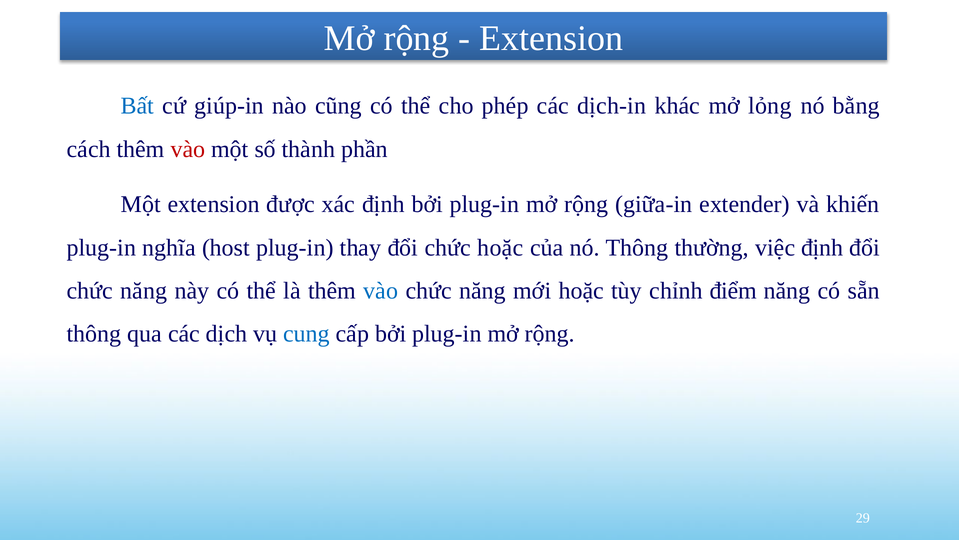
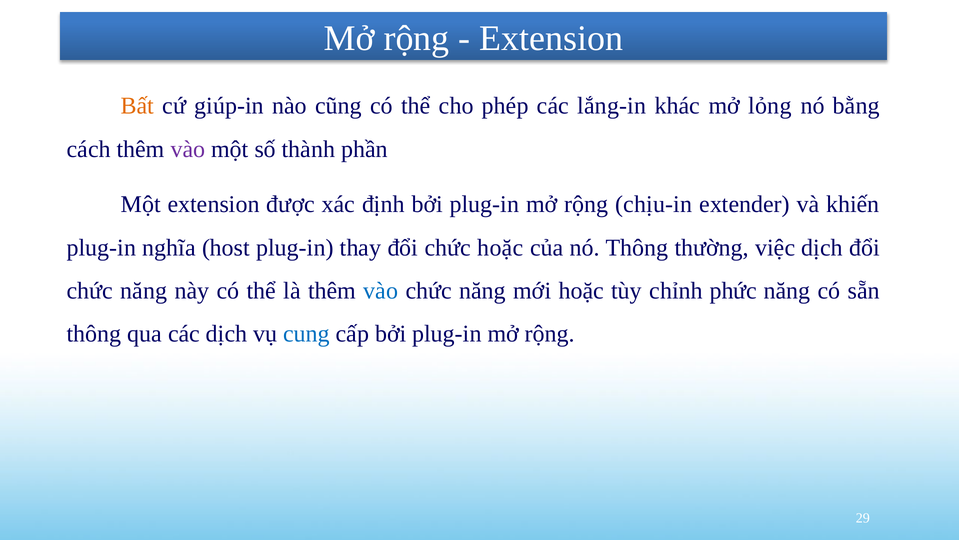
Bất colour: blue -> orange
dịch-in: dịch-in -> lắng-in
vào at (188, 149) colour: red -> purple
giữa-in: giữa-in -> chịu-in
việc định: định -> dịch
điểm: điểm -> phức
